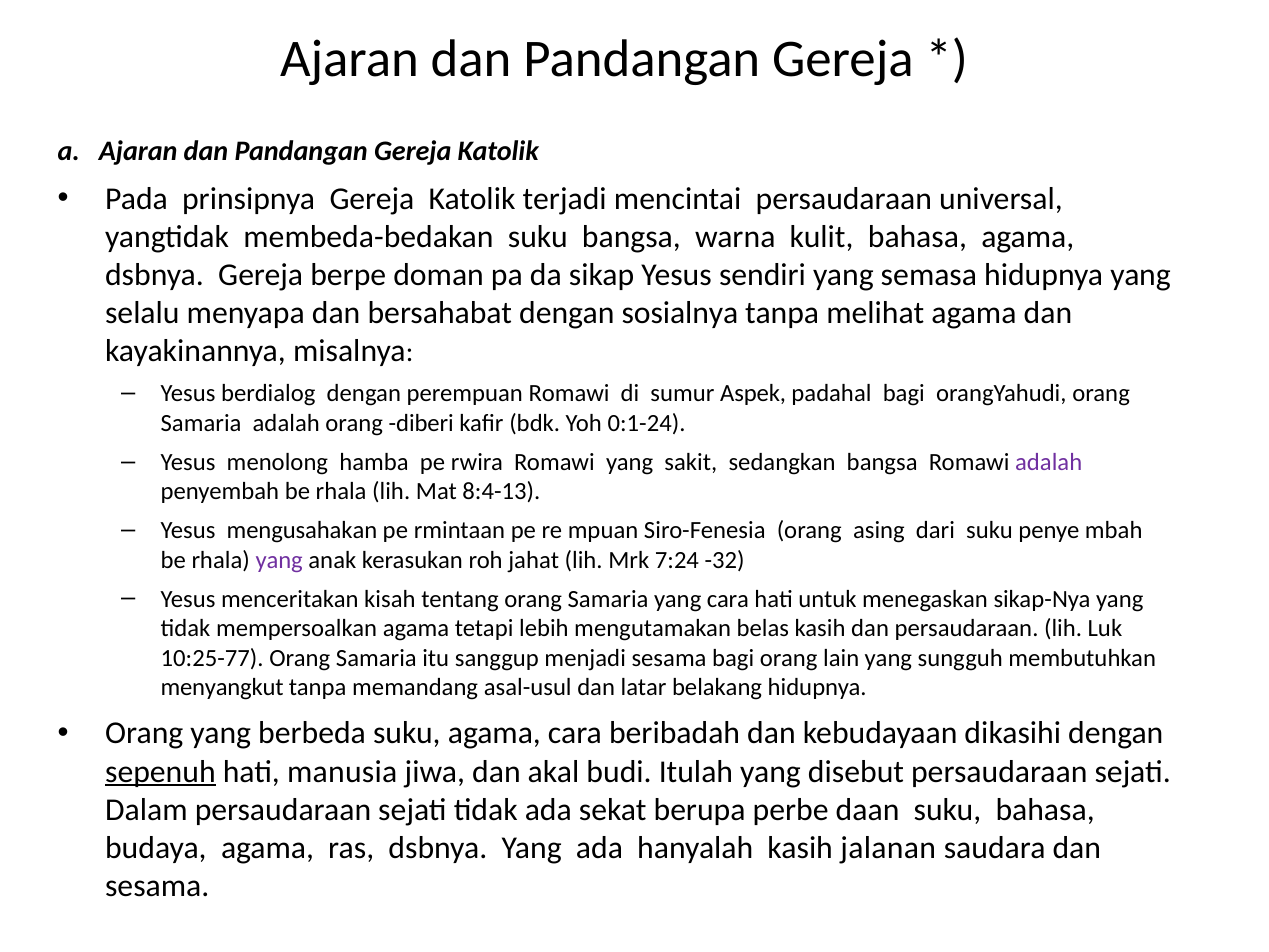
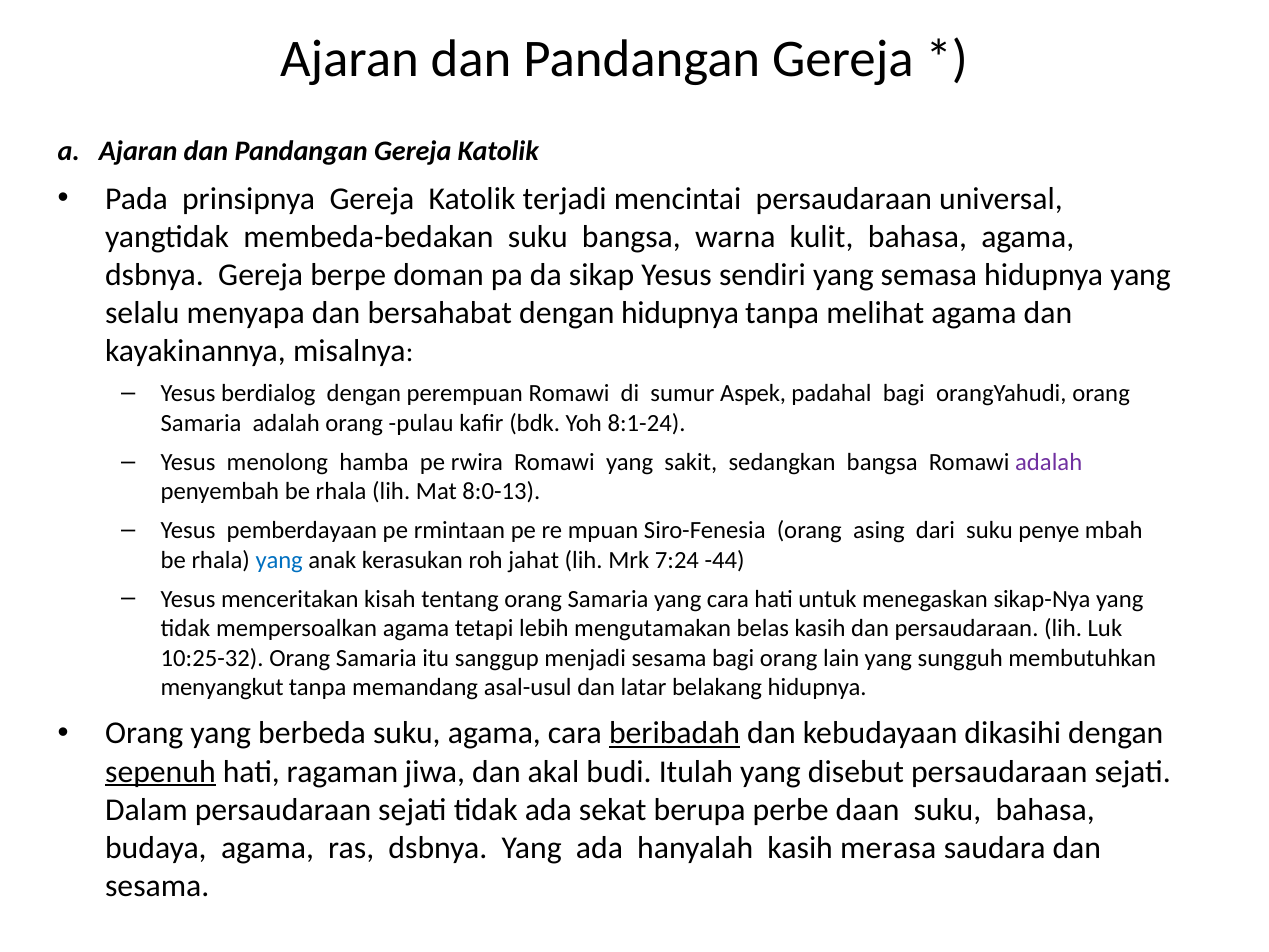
dengan sosialnya: sosialnya -> hidupnya
diberi: diberi -> pulau
0:1-24: 0:1-24 -> 8:1-24
8:4-13: 8:4-13 -> 8:0-13
mengusahakan: mengusahakan -> pemberdayaan
yang at (279, 560) colour: purple -> blue
-32: -32 -> -44
10:25-77: 10:25-77 -> 10:25-32
beribadah underline: none -> present
manusia: manusia -> ragaman
jalanan: jalanan -> merasa
